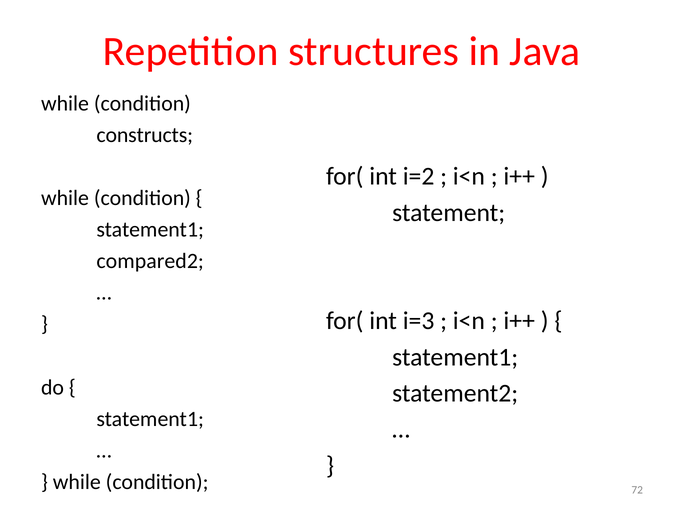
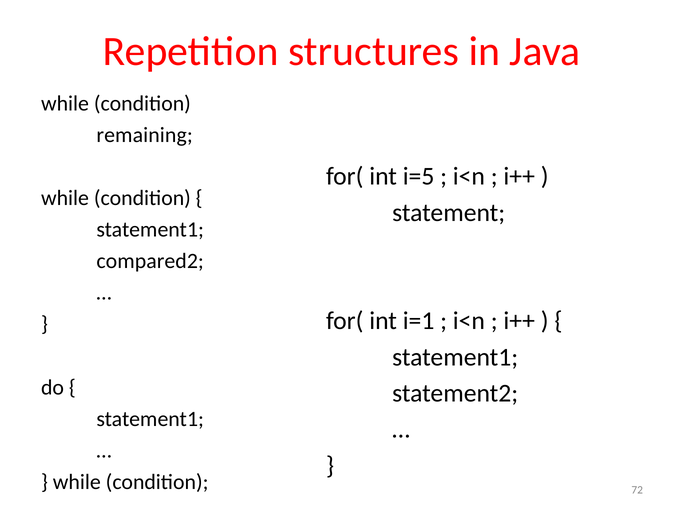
constructs: constructs -> remaining
i=2: i=2 -> i=5
i=3: i=3 -> i=1
